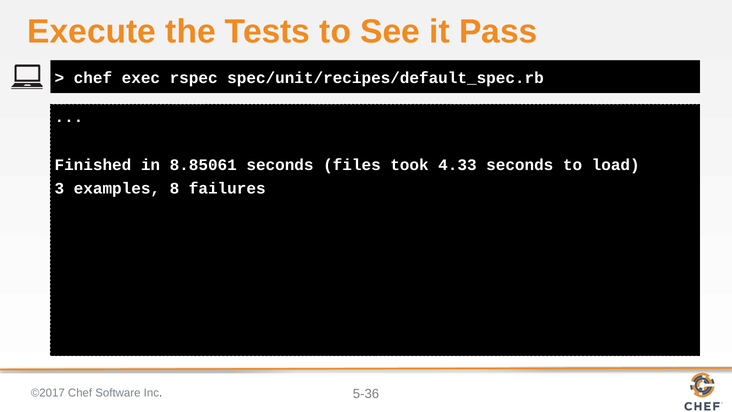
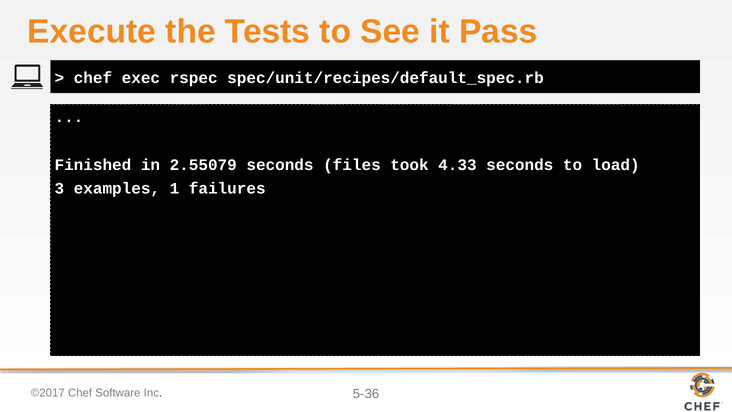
8.85061: 8.85061 -> 2.55079
8: 8 -> 1
